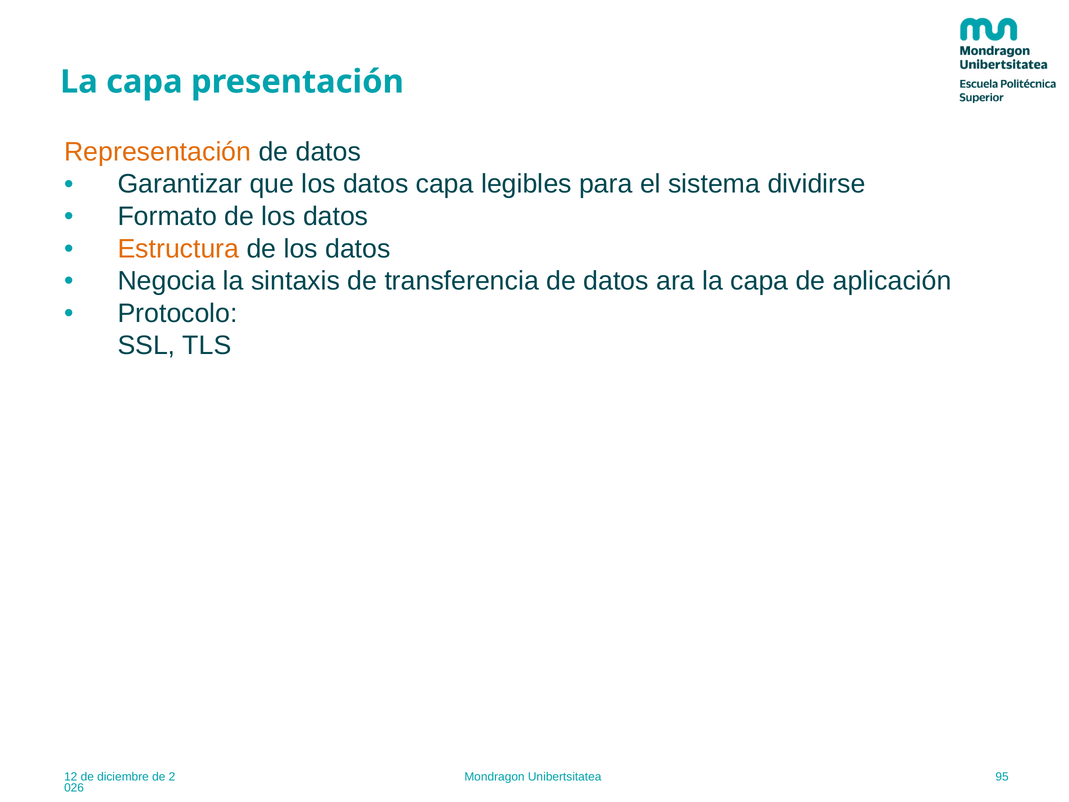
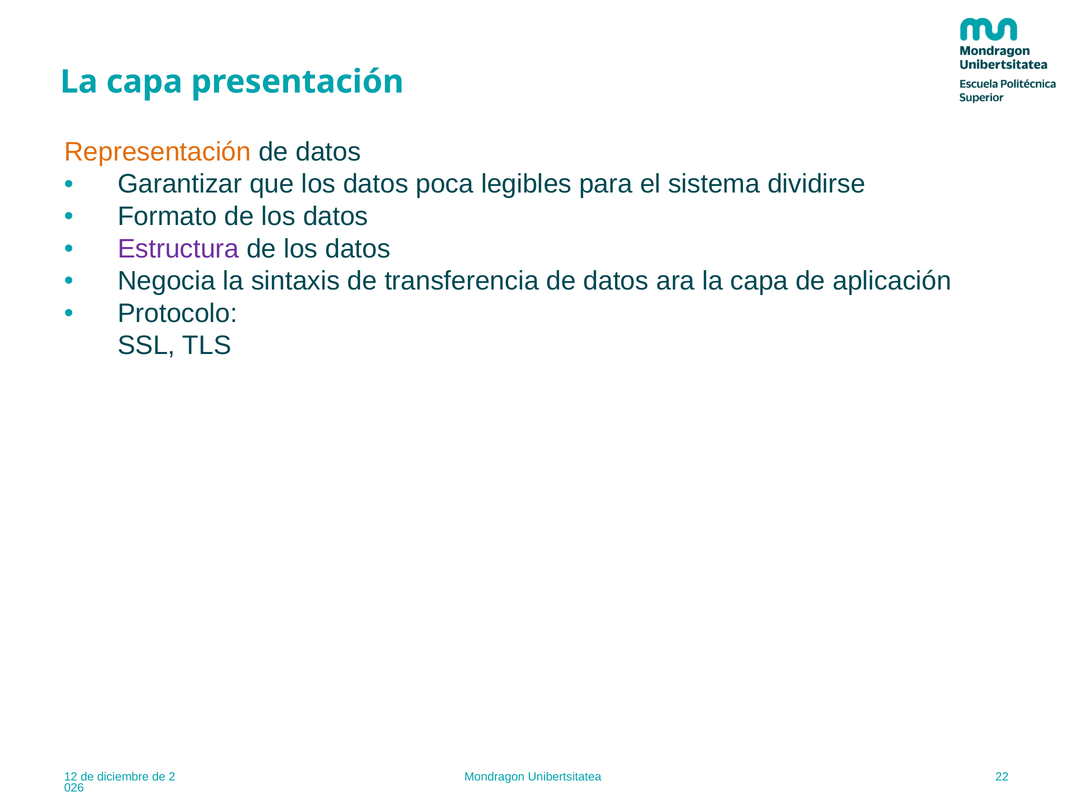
datos capa: capa -> poca
Estructura colour: orange -> purple
95: 95 -> 22
